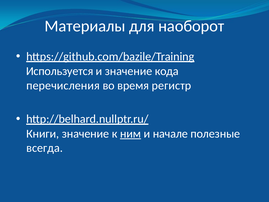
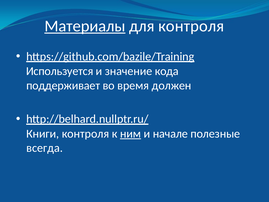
Материалы underline: none -> present
для наоборот: наоборот -> контроля
перечисления: перечисления -> поддерживает
регистр: регистр -> должен
Книги значение: значение -> контроля
